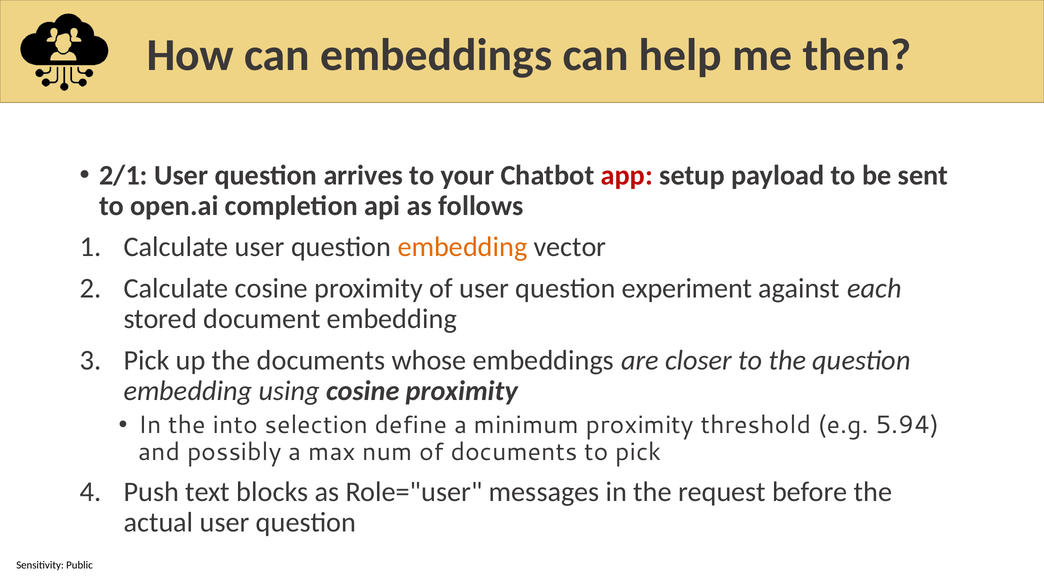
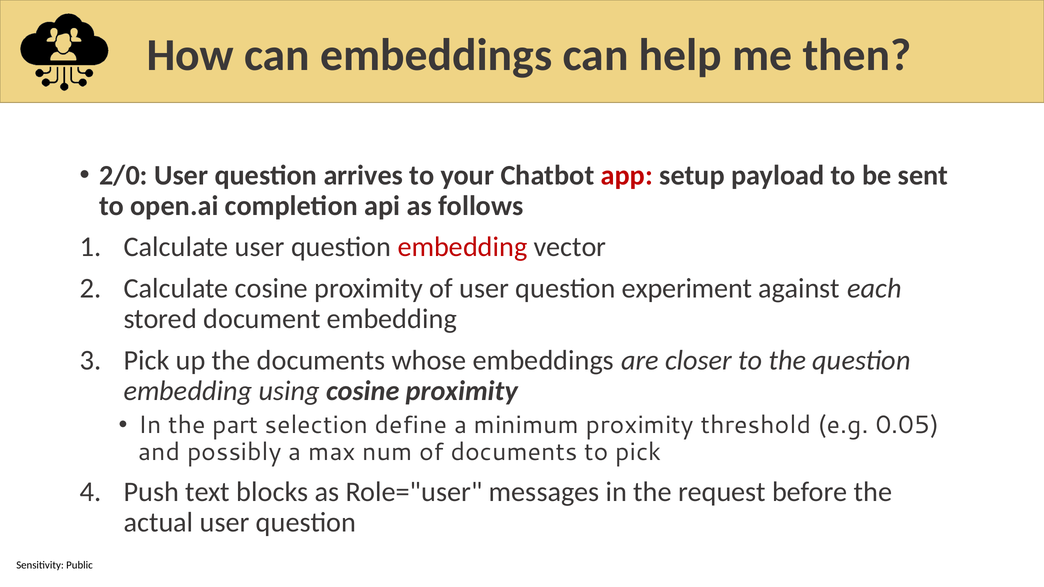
2/1: 2/1 -> 2/0
embedding at (462, 247) colour: orange -> red
into: into -> part
5.94: 5.94 -> 0.05
